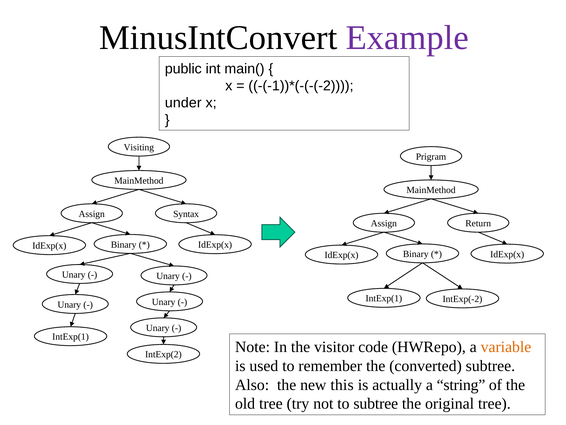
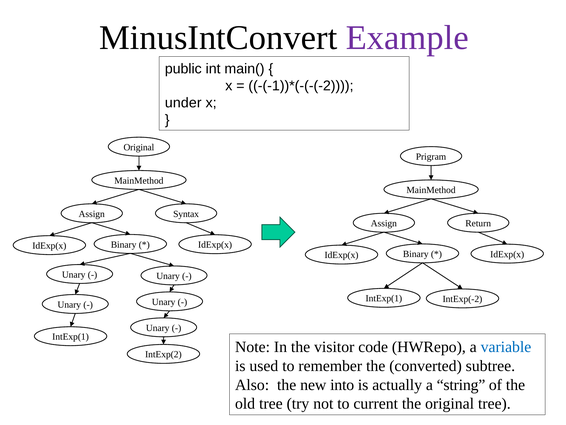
Visiting at (139, 147): Visiting -> Original
variable colour: orange -> blue
this: this -> into
to subtree: subtree -> current
